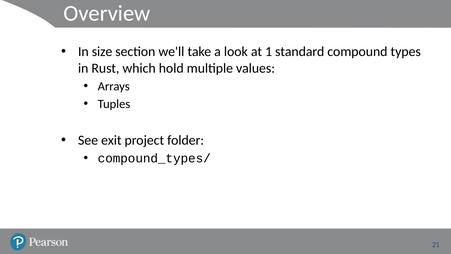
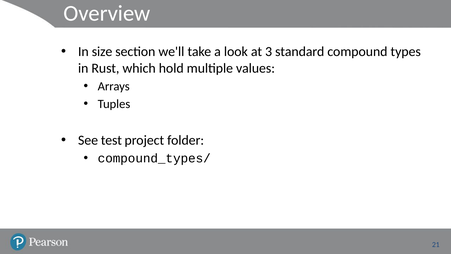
1: 1 -> 3
exit: exit -> test
